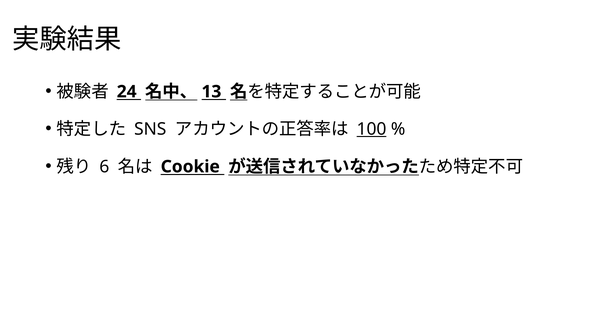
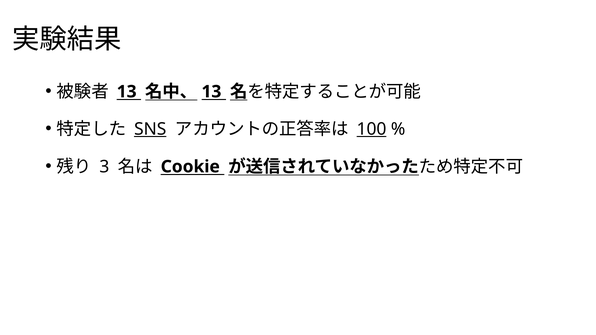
24 at (127, 92): 24 -> 13
SNS underline: none -> present
6: 6 -> 3
